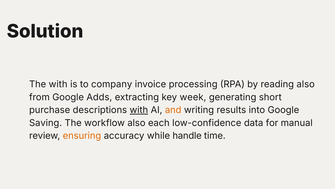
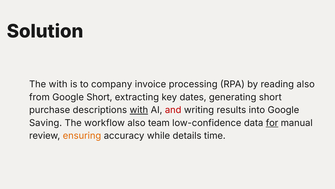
Google Adds: Adds -> Short
week: week -> dates
and colour: orange -> red
each: each -> team
for underline: none -> present
handle: handle -> details
